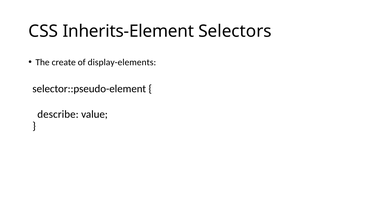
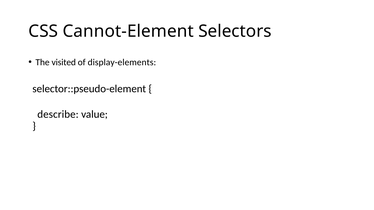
Inherits-Element: Inherits-Element -> Cannot-Element
create: create -> visited
